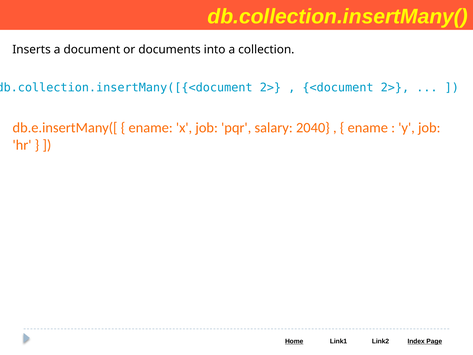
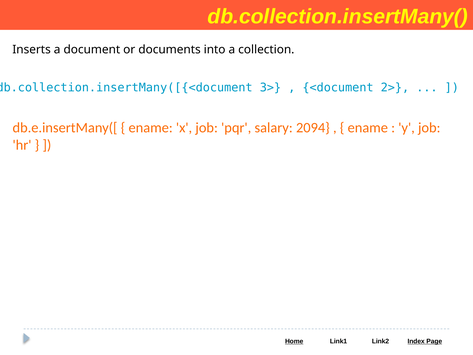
2> at (270, 88): 2> -> 3>
2040: 2040 -> 2094
